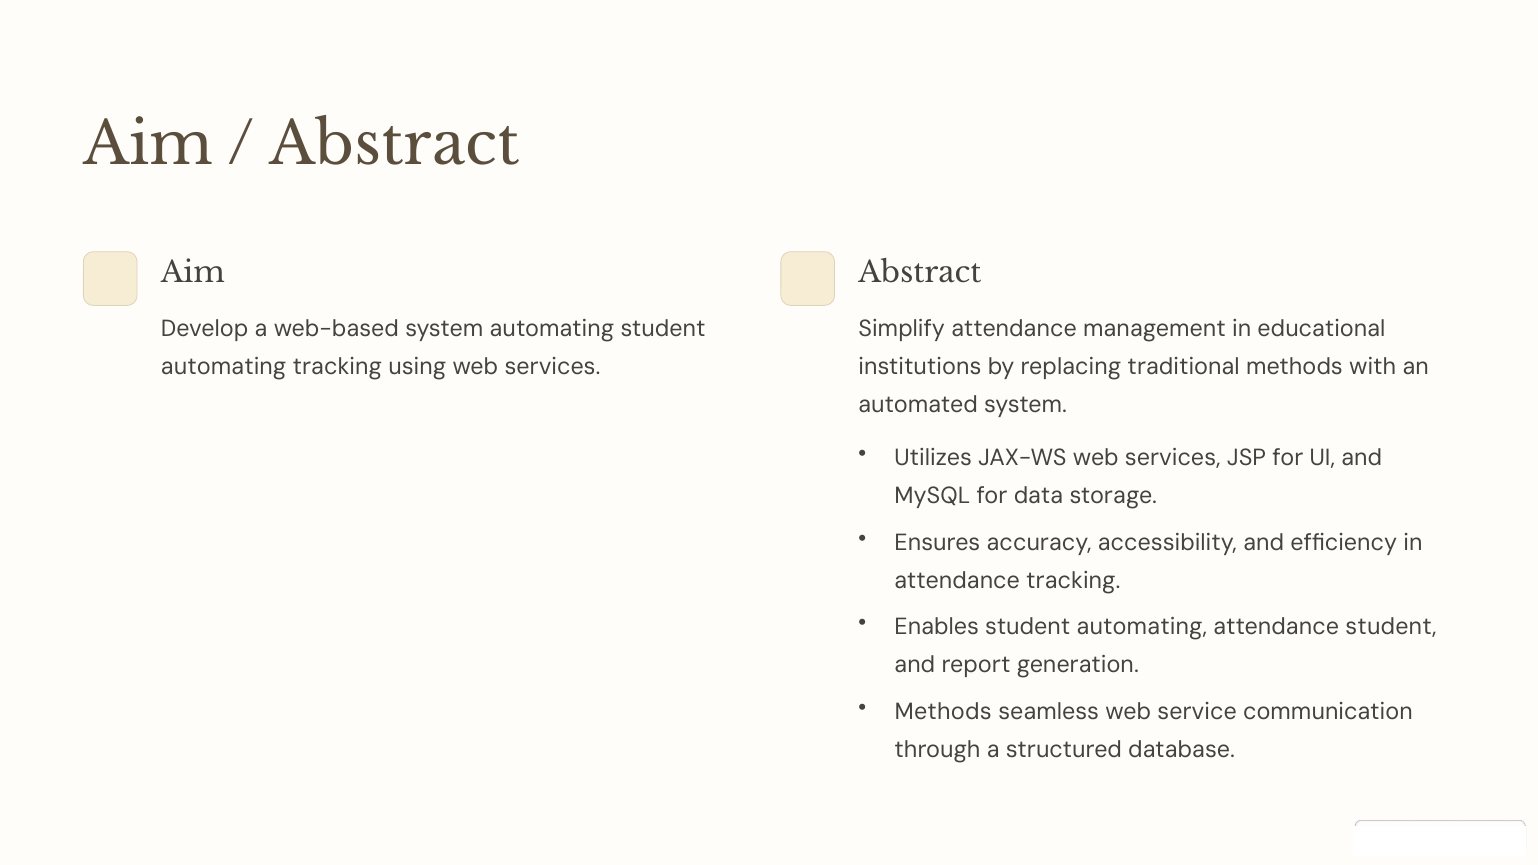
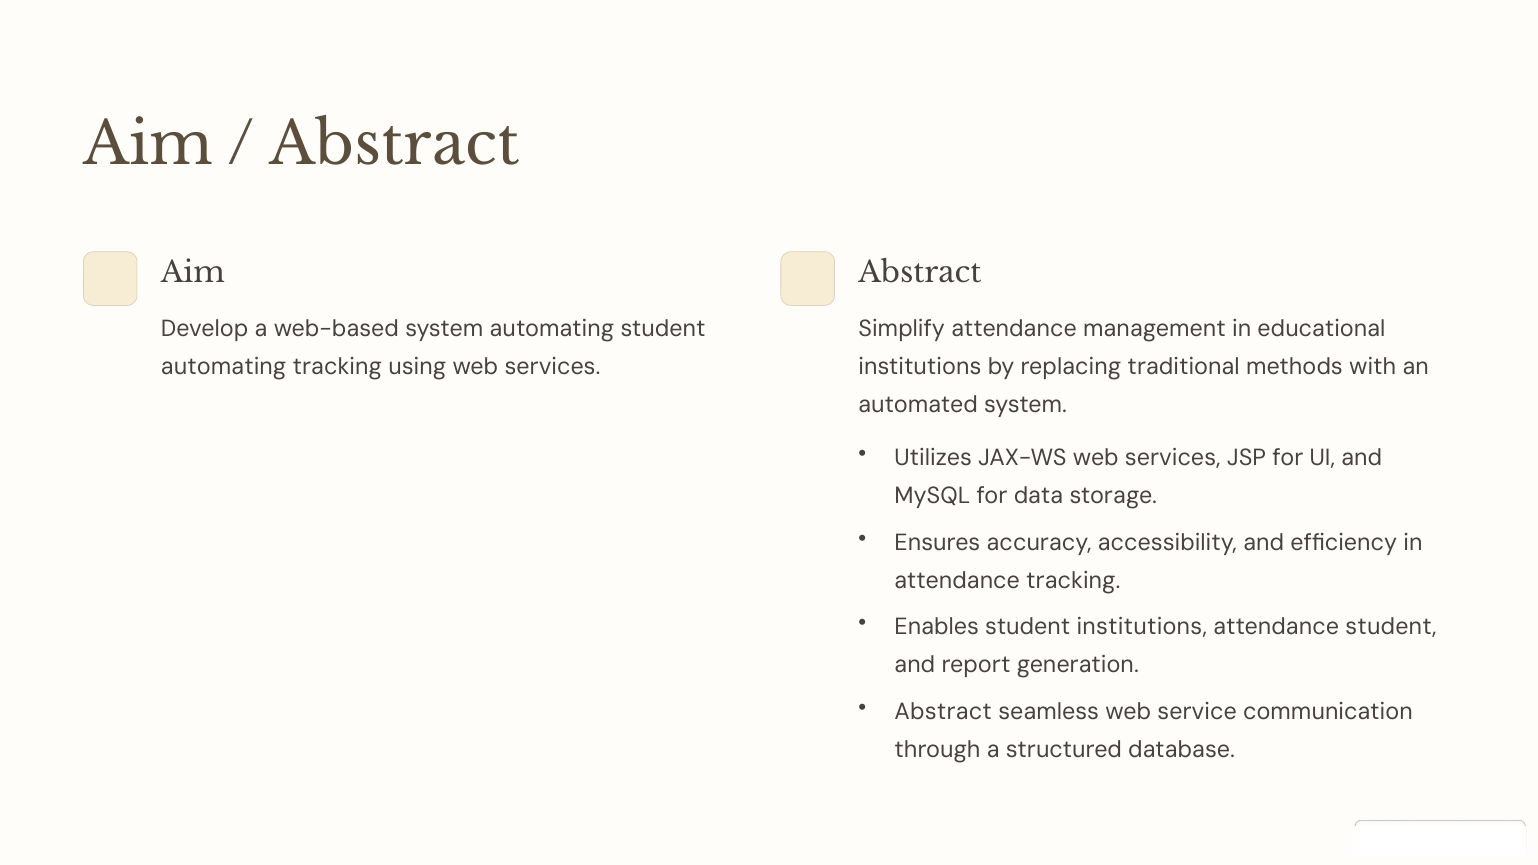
Enables student automating: automating -> institutions
Methods at (943, 712): Methods -> Abstract
